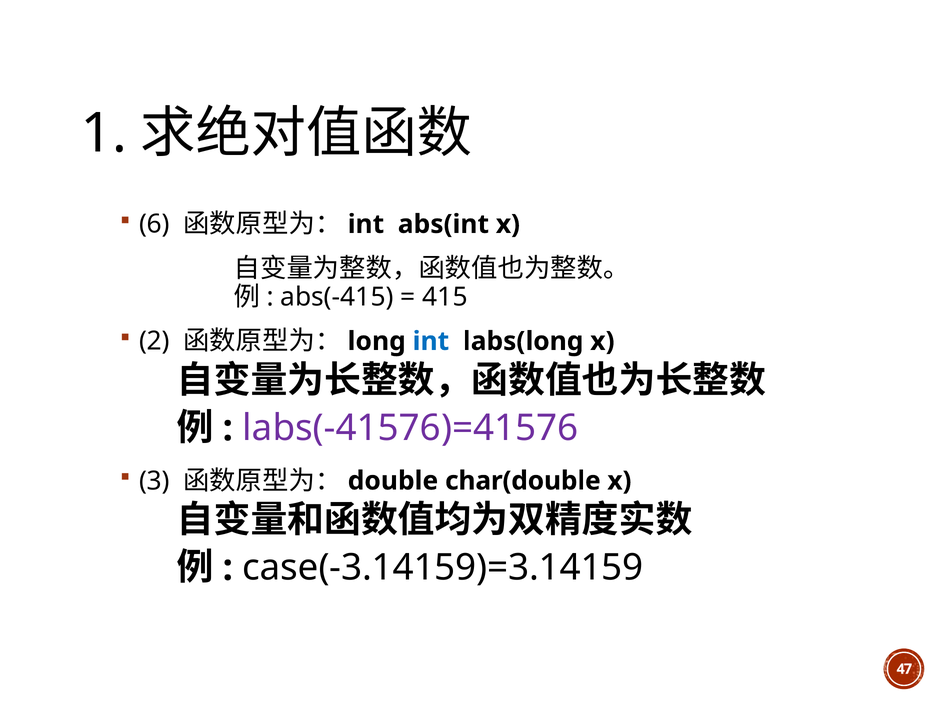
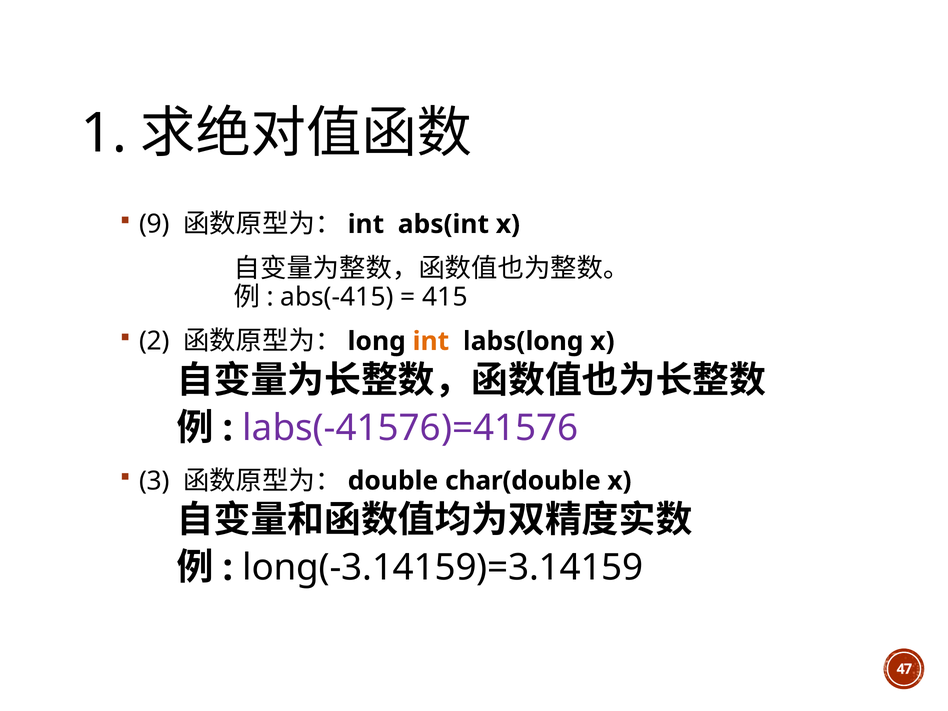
6: 6 -> 9
int at (431, 341) colour: blue -> orange
case(-3.14159)=3.14159: case(-3.14159)=3.14159 -> long(-3.14159)=3.14159
